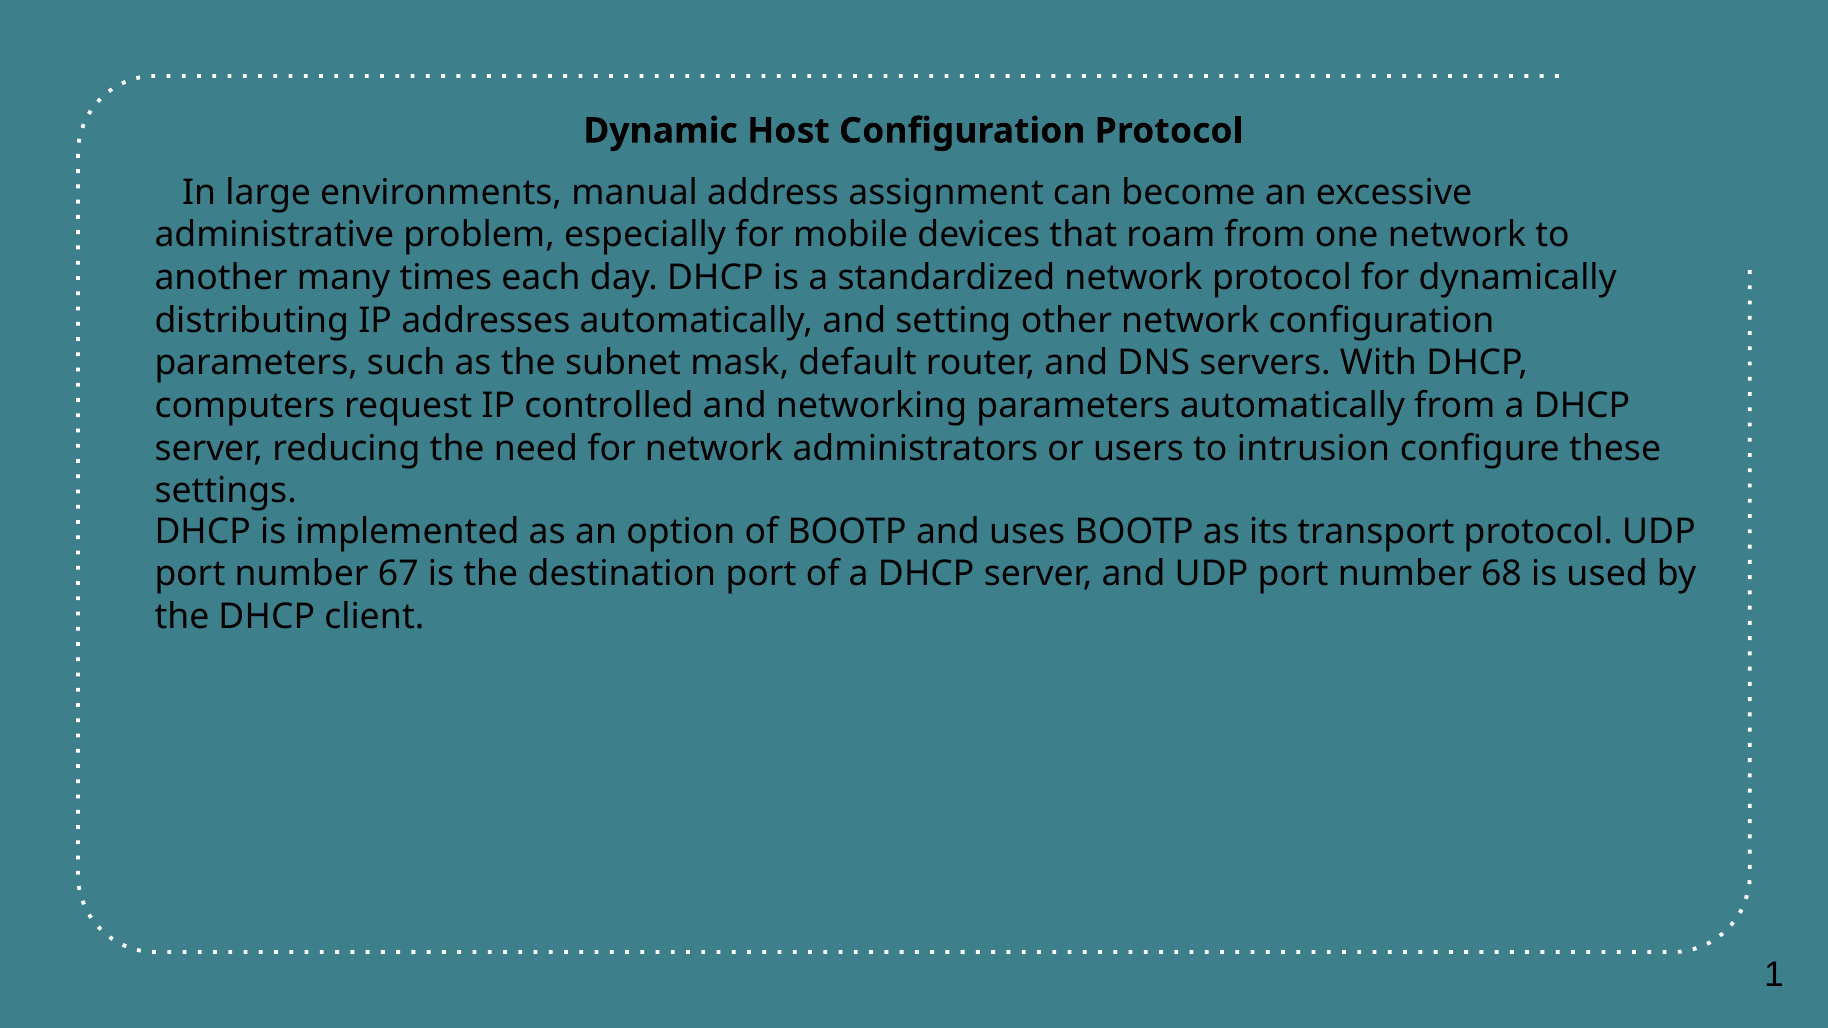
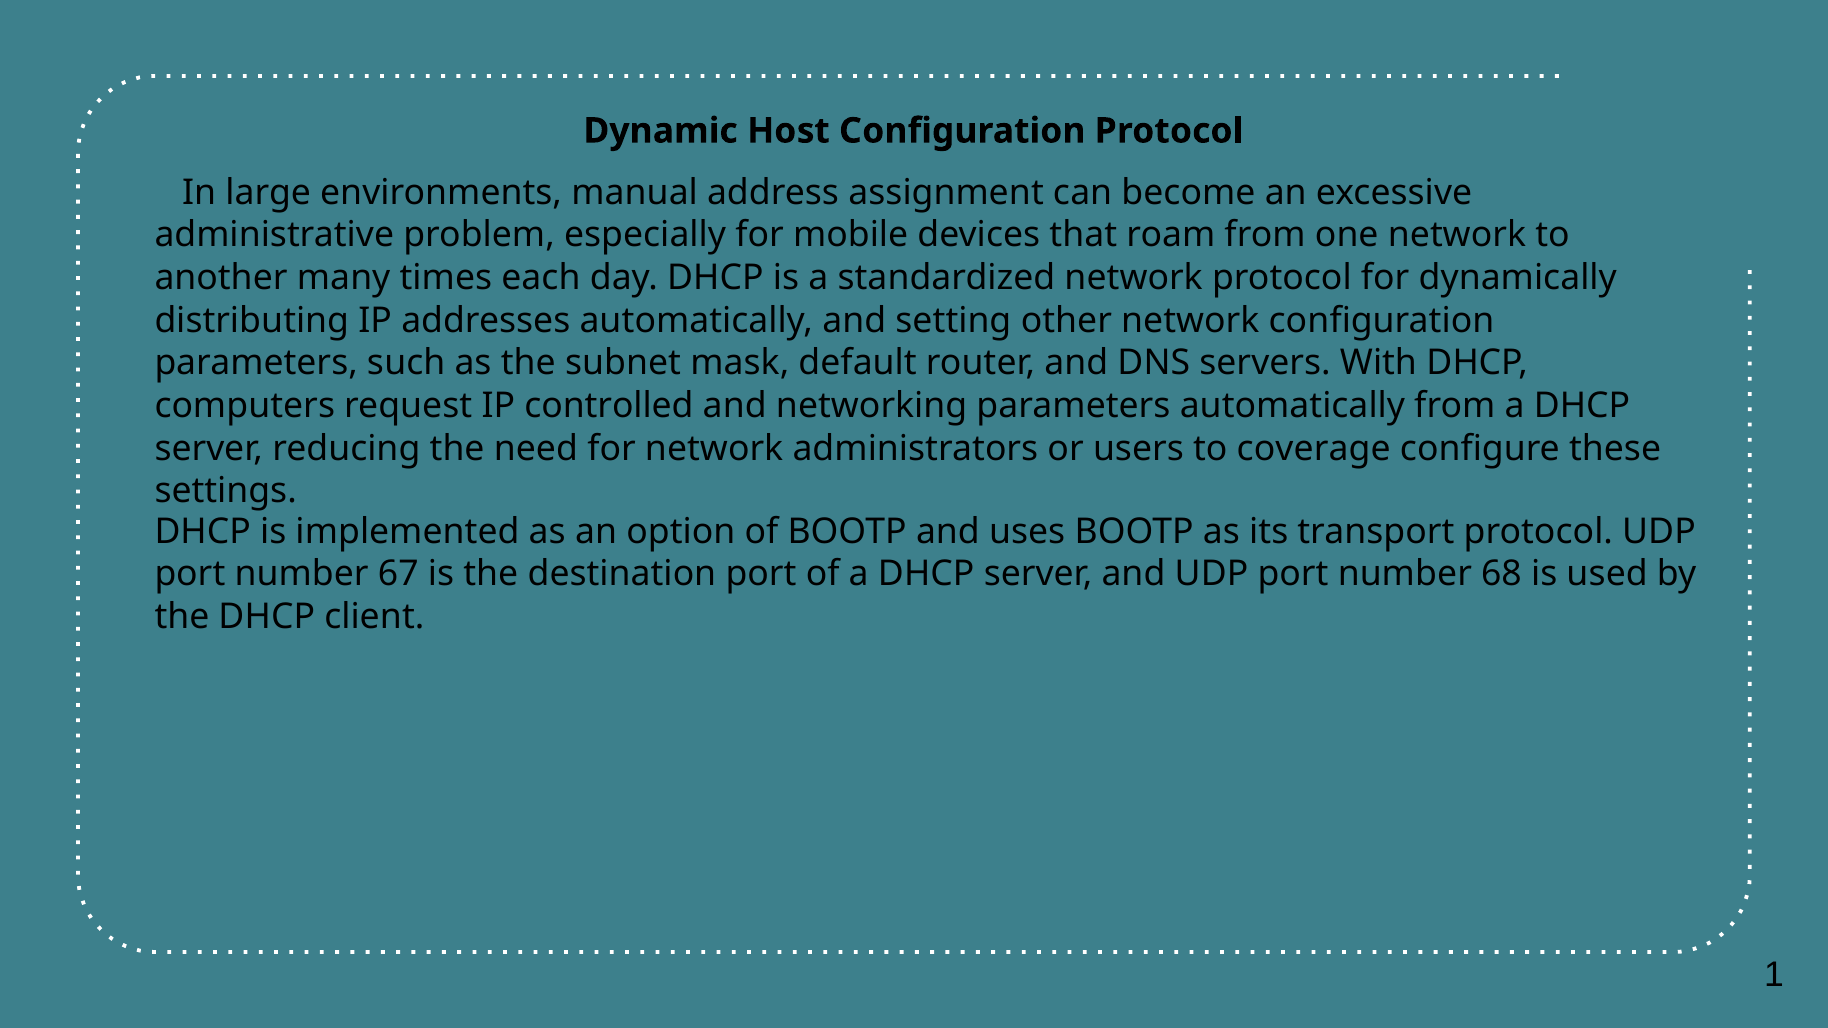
intrusion: intrusion -> coverage
